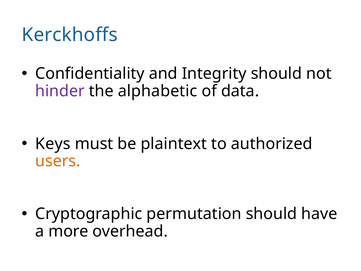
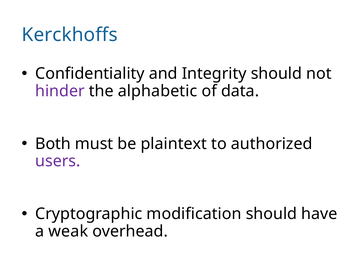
Keys: Keys -> Both
users colour: orange -> purple
permutation: permutation -> modification
more: more -> weak
